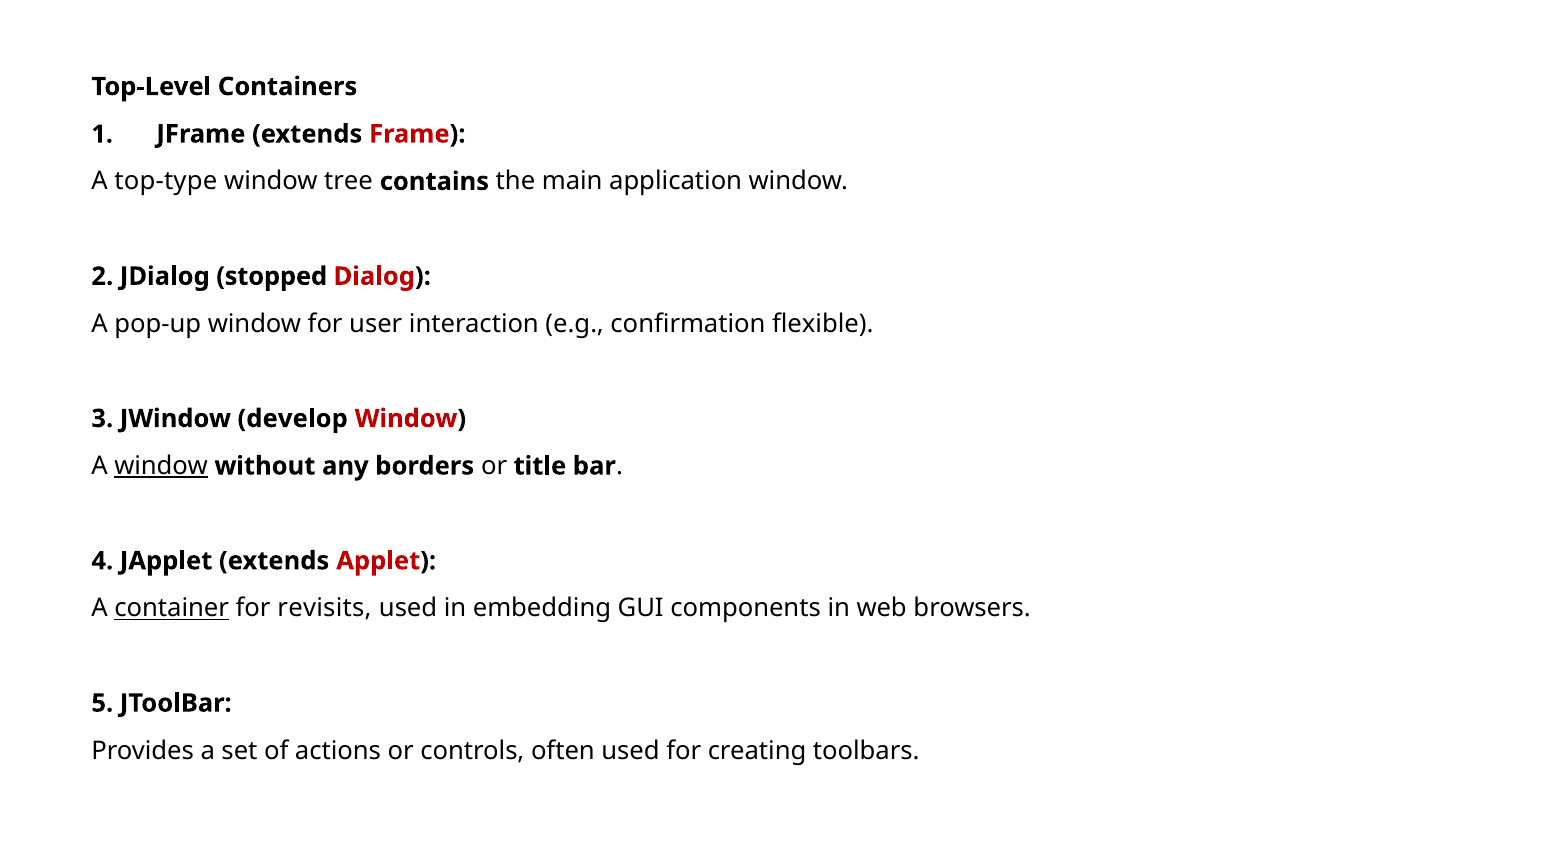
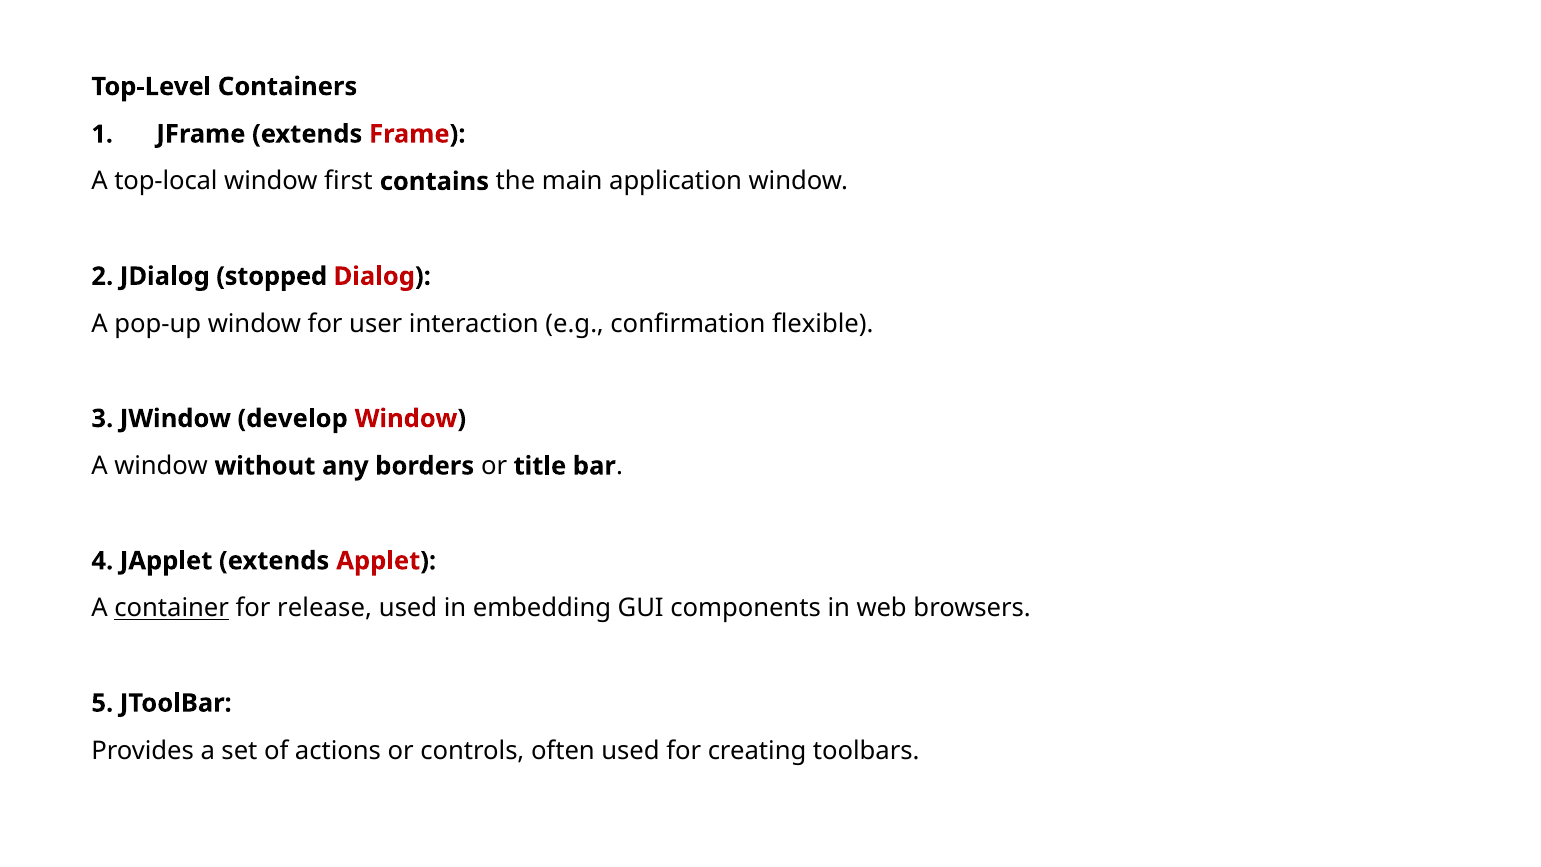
top-type: top-type -> top-local
tree: tree -> first
window at (161, 466) underline: present -> none
revisits: revisits -> release
